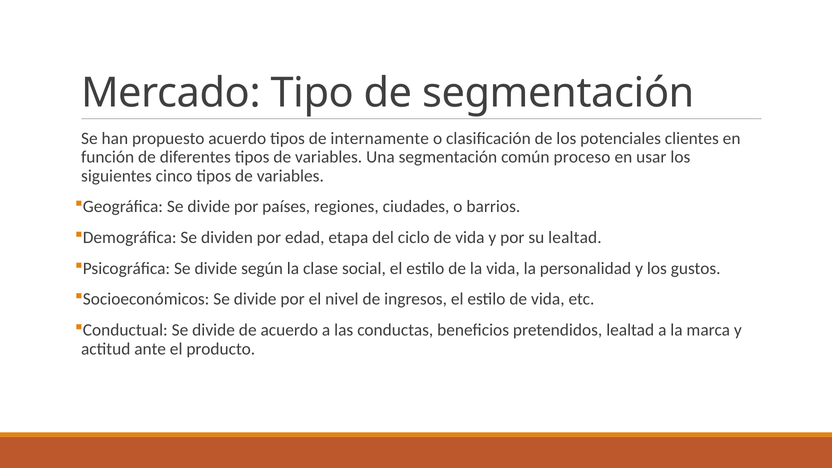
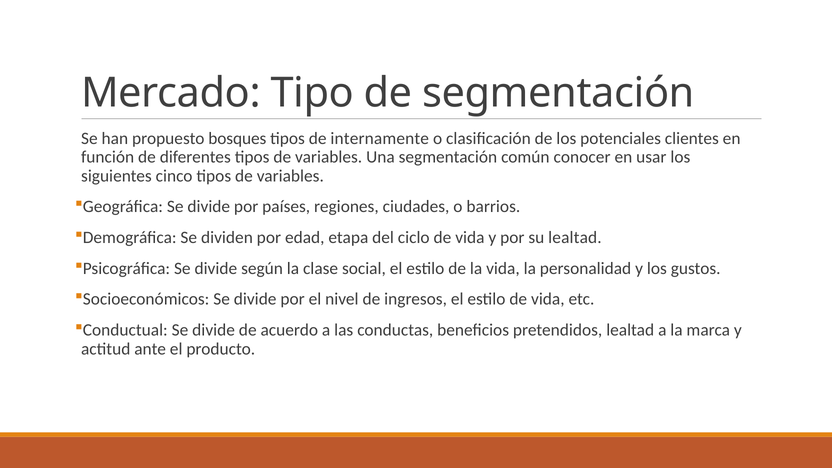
propuesto acuerdo: acuerdo -> bosques
proceso: proceso -> conocer
